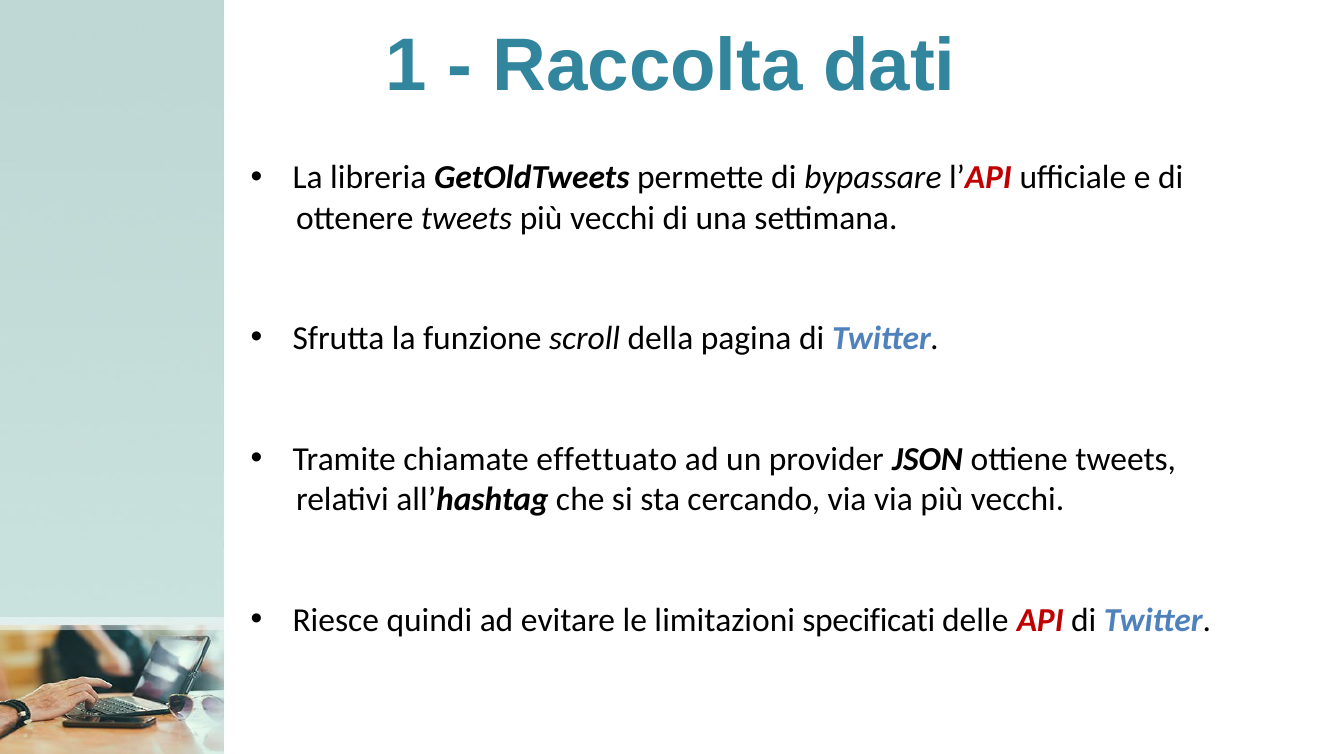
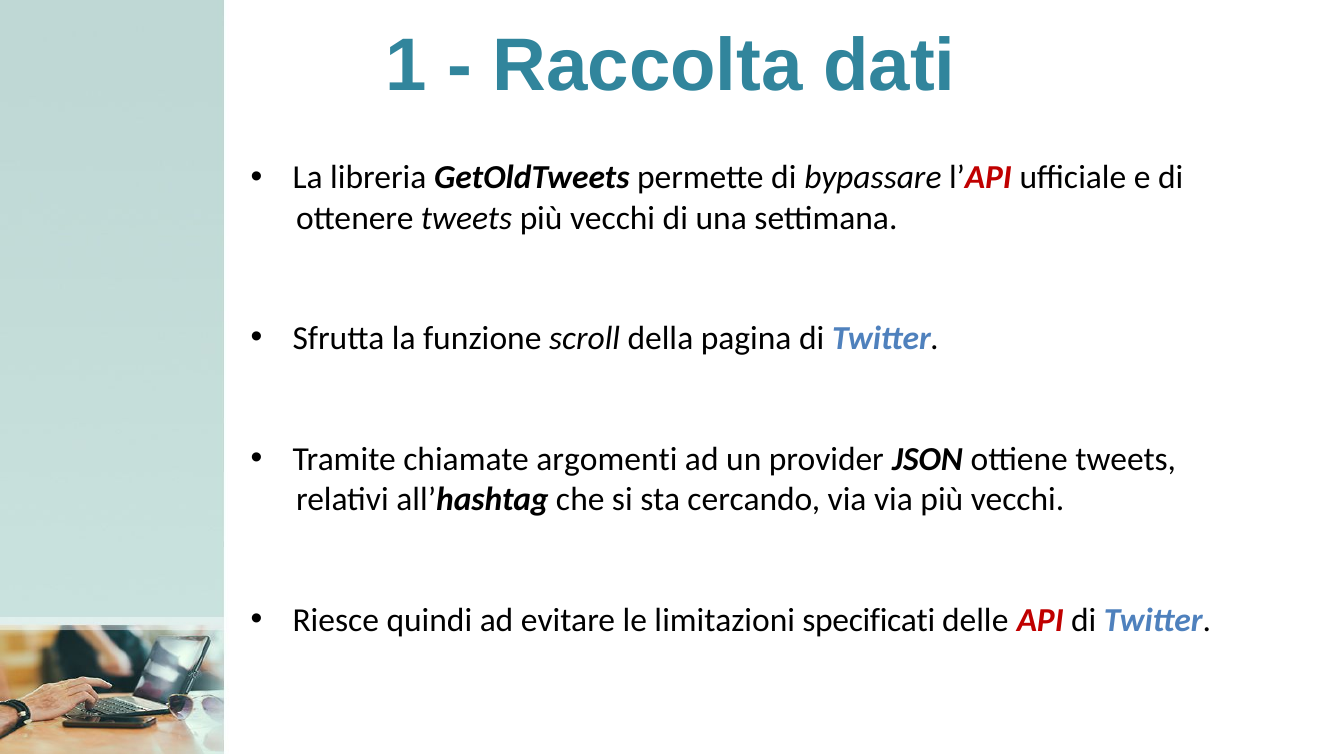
effettuato: effettuato -> argomenti
